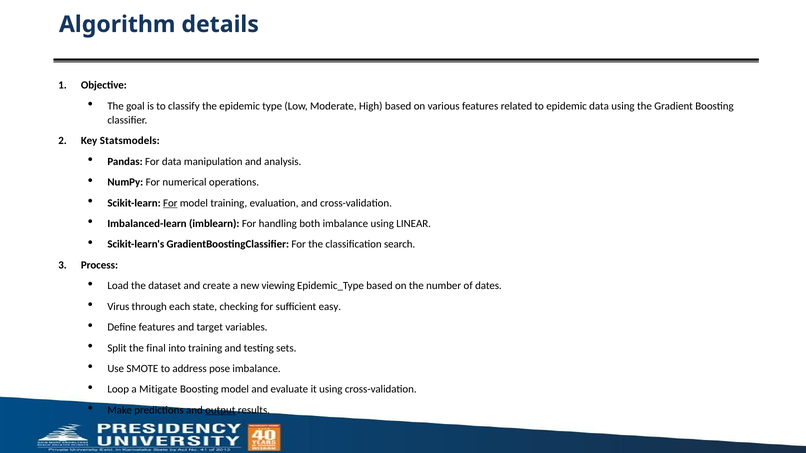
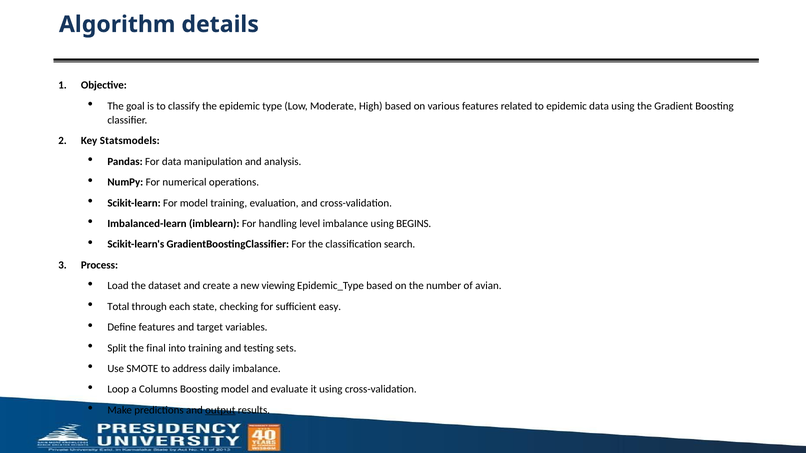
For at (170, 203) underline: present -> none
both: both -> level
LINEAR: LINEAR -> BEGINS
dates: dates -> avian
Virus: Virus -> Total
pose: pose -> daily
Mitigate: Mitigate -> Columns
